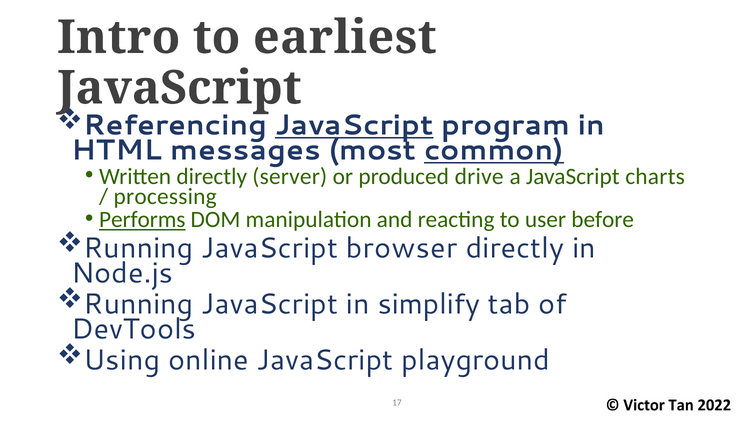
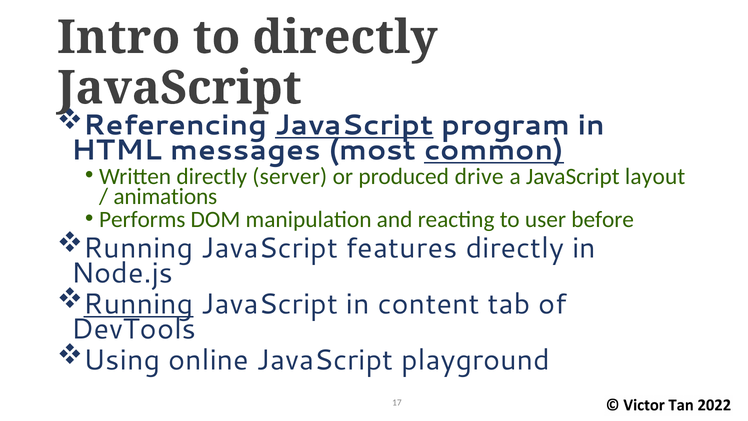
to earliest: earliest -> directly
charts: charts -> layout
processing: processing -> animations
Performs underline: present -> none
browser: browser -> features
Running at (138, 304) underline: none -> present
simplify: simplify -> content
